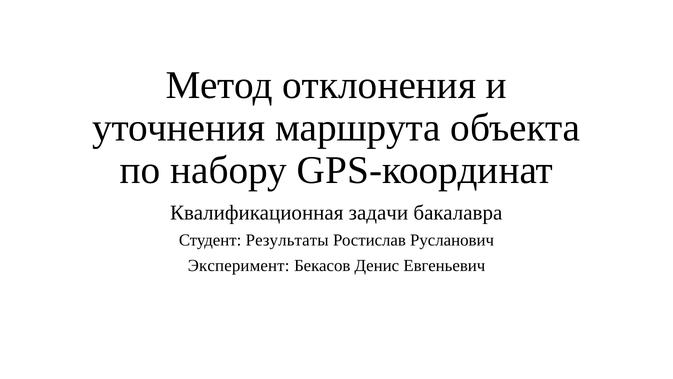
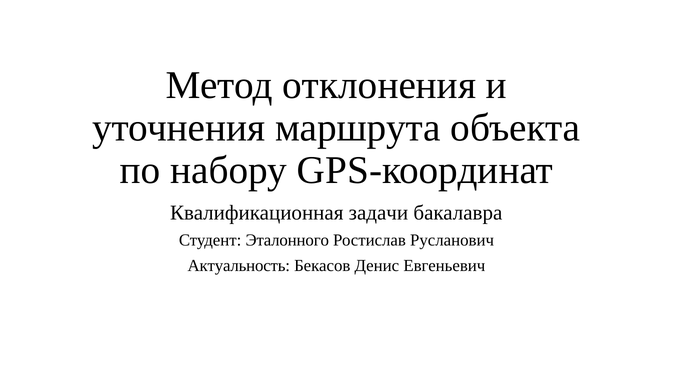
Результаты: Результаты -> Эталонного
Эксперимент: Эксперимент -> Актуальность
